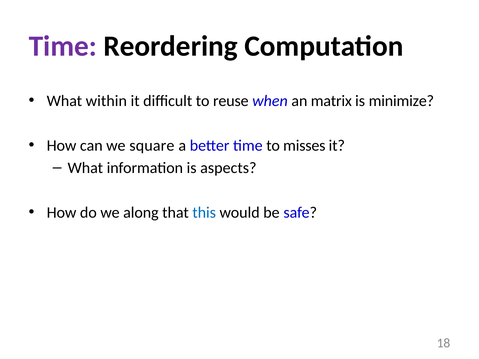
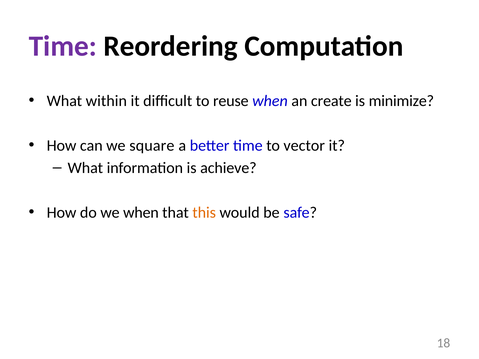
matrix: matrix -> create
misses: misses -> vector
aspects: aspects -> achieve
we along: along -> when
this colour: blue -> orange
